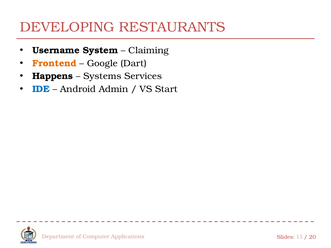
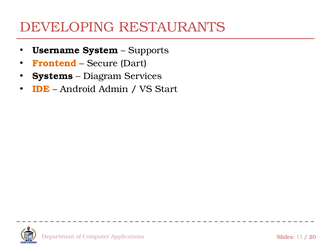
Claiming: Claiming -> Supports
Google: Google -> Secure
Happens: Happens -> Systems
Systems: Systems -> Diagram
IDE colour: blue -> orange
